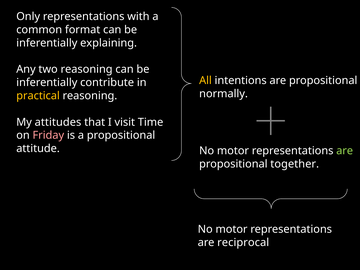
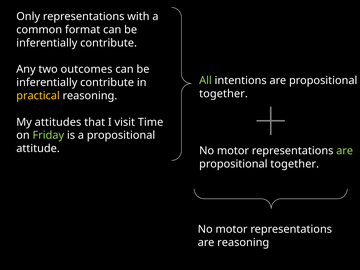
explaining at (109, 43): explaining -> contribute
two reasoning: reasoning -> outcomes
All colour: yellow -> light green
normally at (224, 94): normally -> together
Friday colour: pink -> light green
are reciprocal: reciprocal -> reasoning
